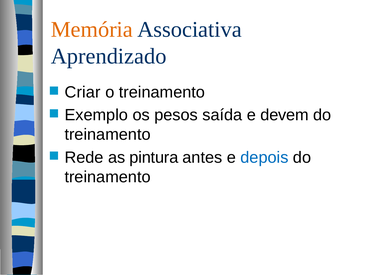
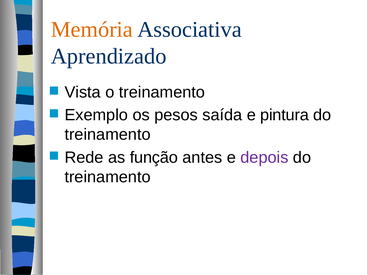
Criar: Criar -> Vista
devem: devem -> pintura
pintura: pintura -> função
depois colour: blue -> purple
